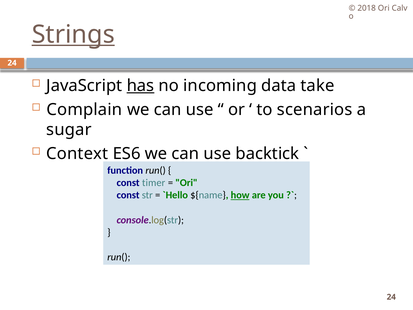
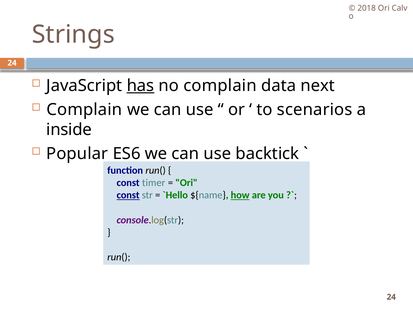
Strings underline: present -> none
no incoming: incoming -> complain
take: take -> next
sugar: sugar -> inside
Context: Context -> Popular
const at (128, 195) underline: none -> present
